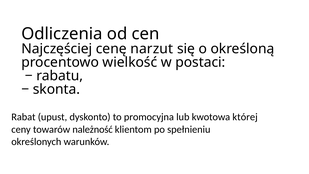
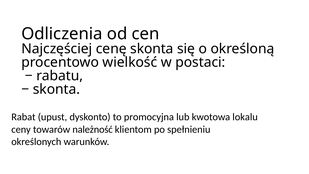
cenę narzut: narzut -> skonta
której: której -> lokalu
